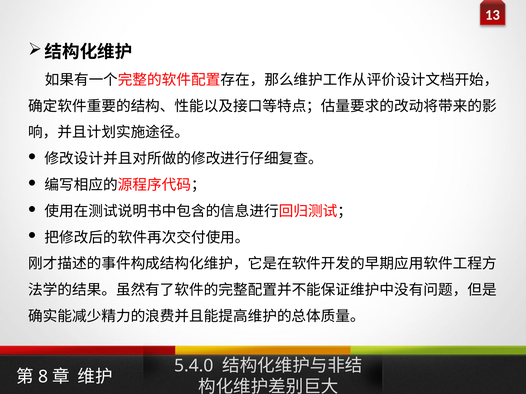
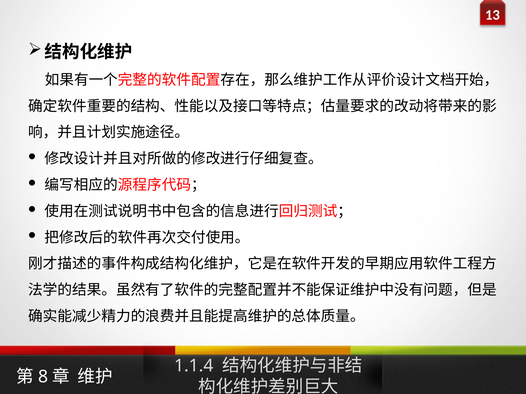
5.4.0: 5.4.0 -> 1.1.4
